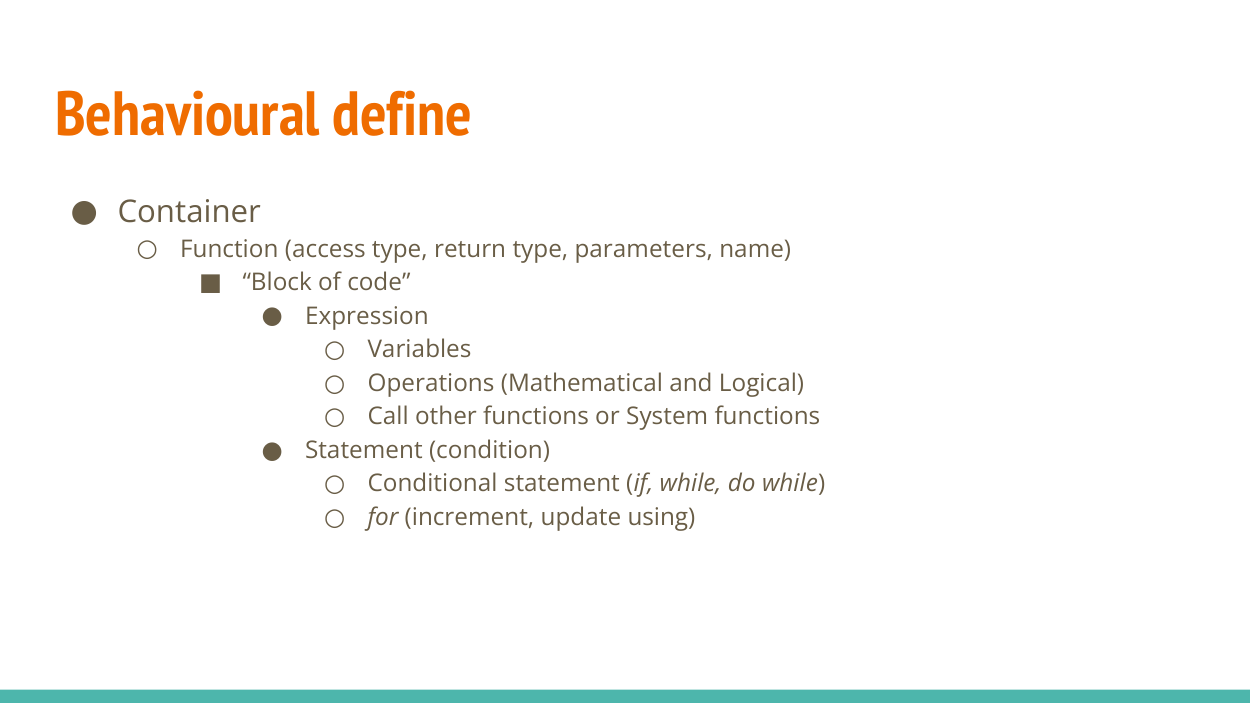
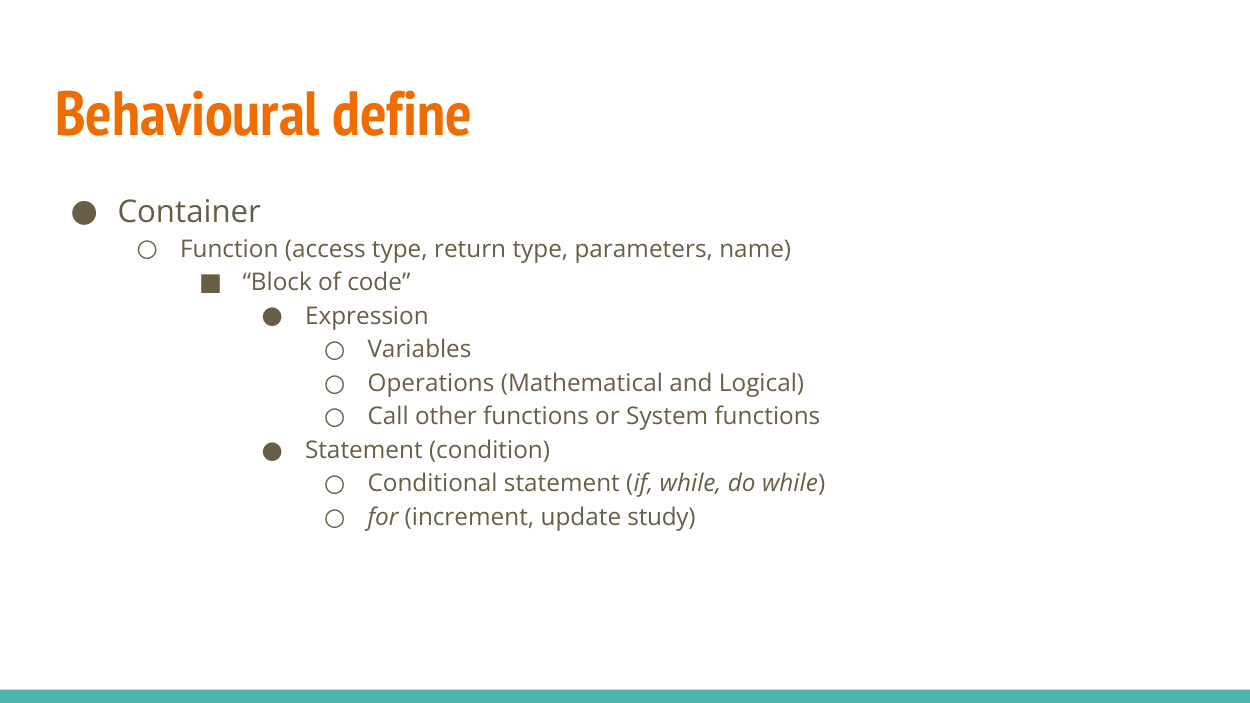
using: using -> study
